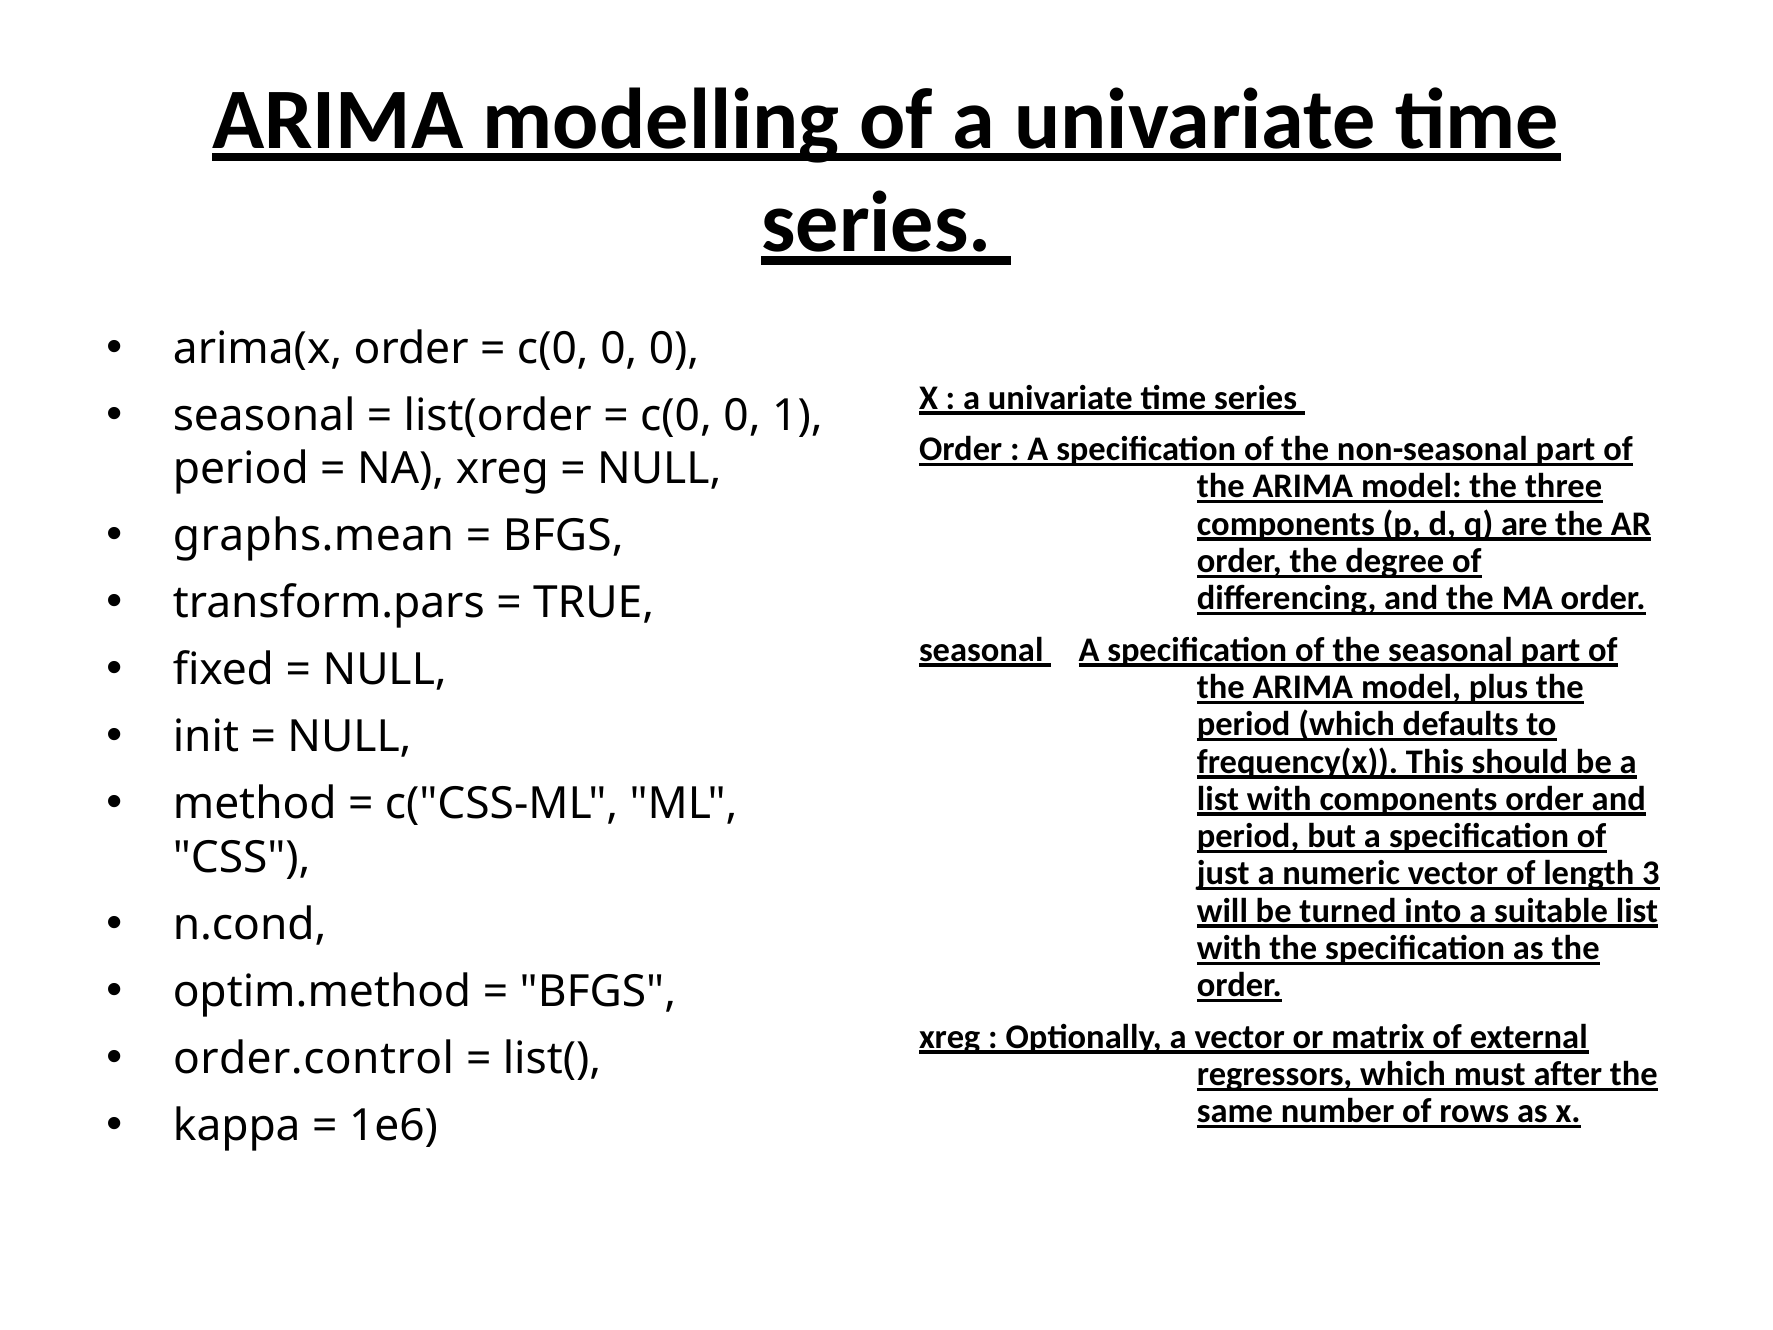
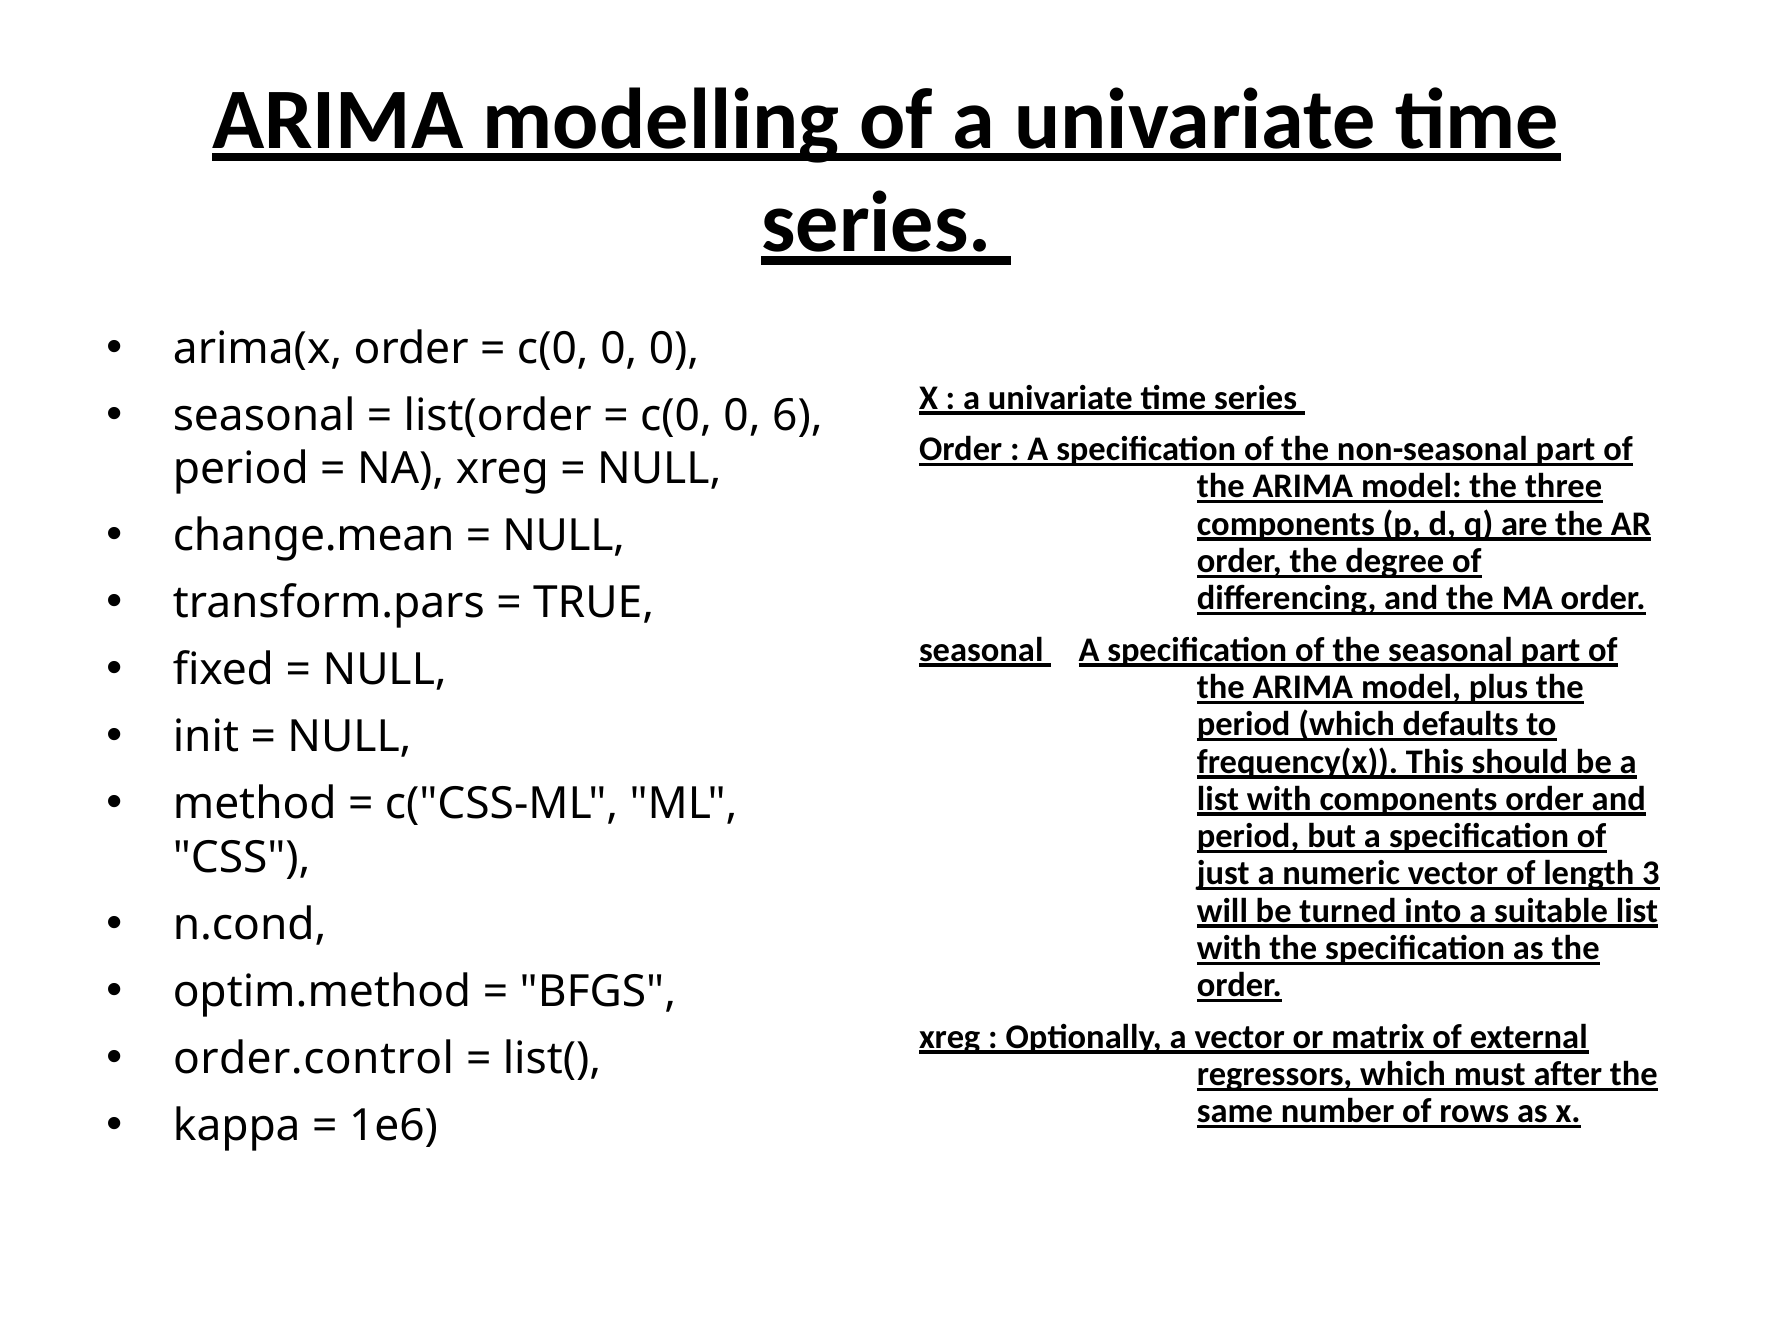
1: 1 -> 6
graphs.mean: graphs.mean -> change.mean
BFGS at (563, 536): BFGS -> NULL
